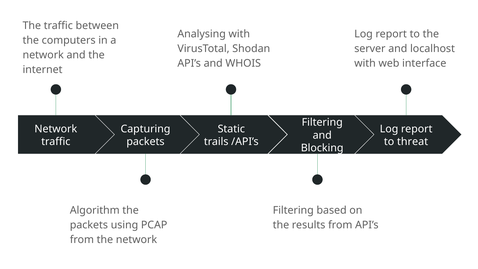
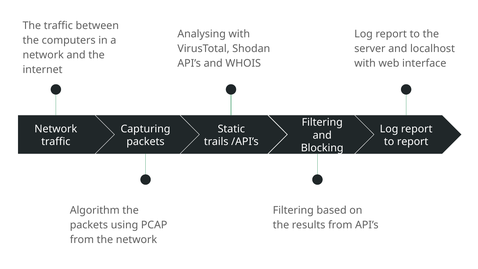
to threat: threat -> report
